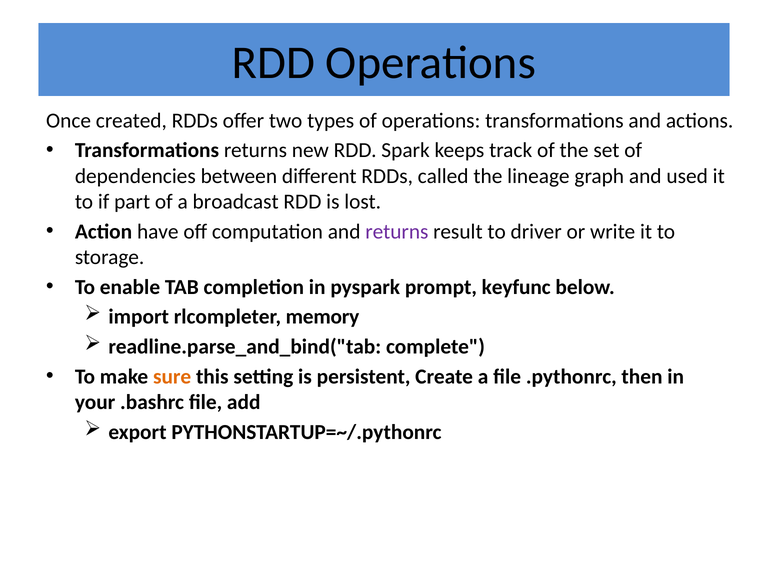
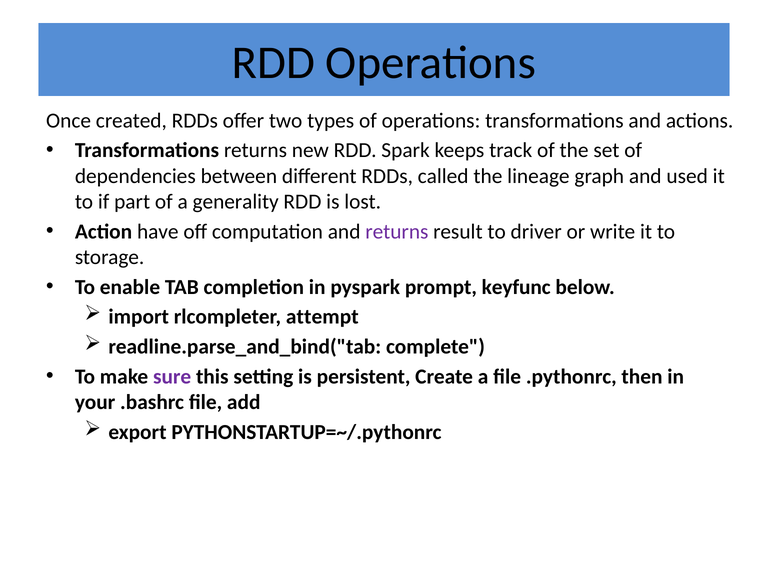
broadcast: broadcast -> generality
memory: memory -> attempt
sure colour: orange -> purple
